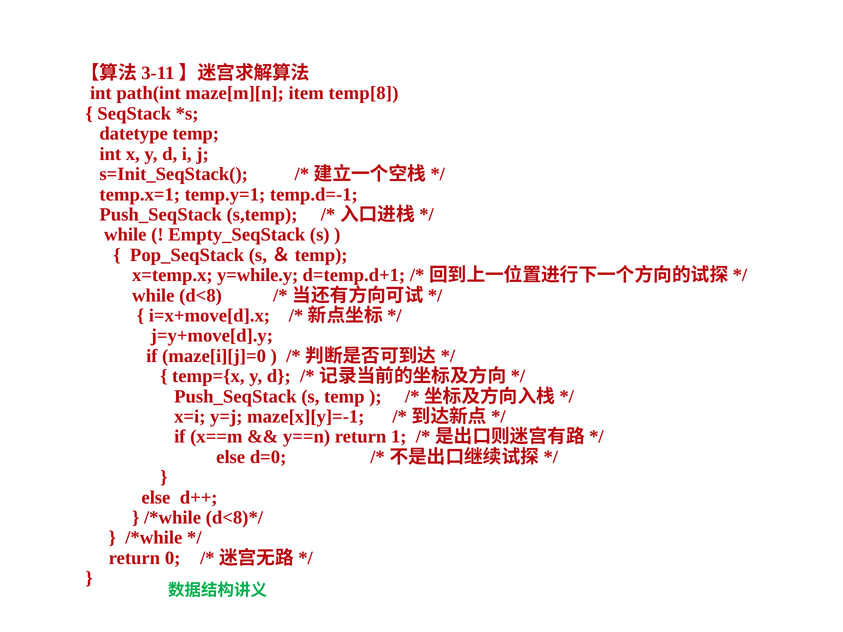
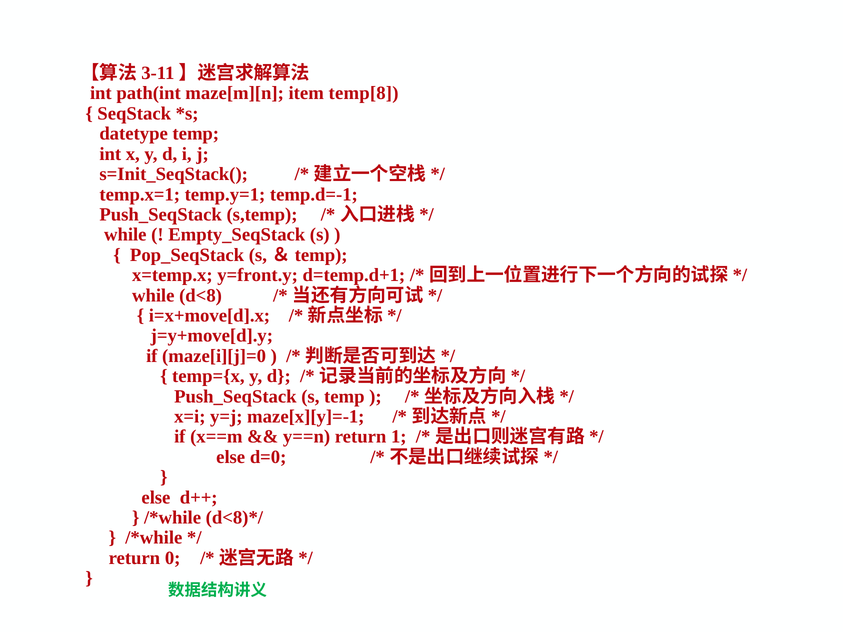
y=while.y: y=while.y -> y=front.y
